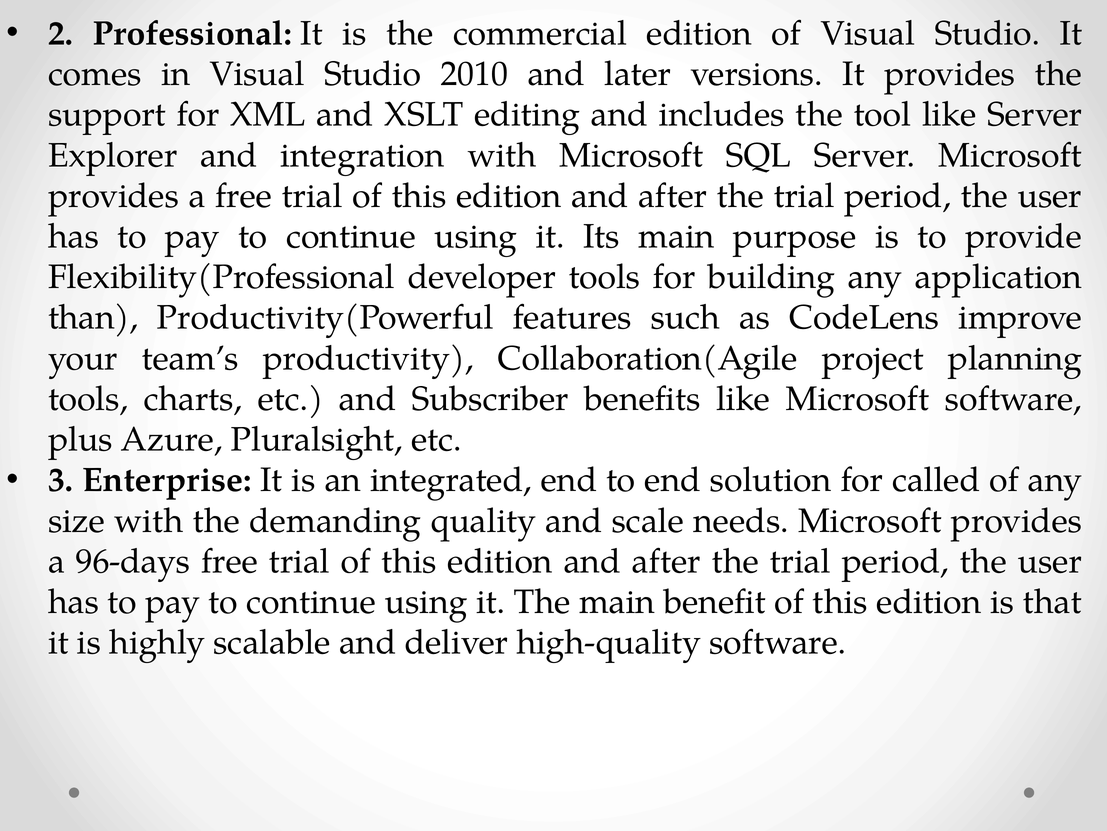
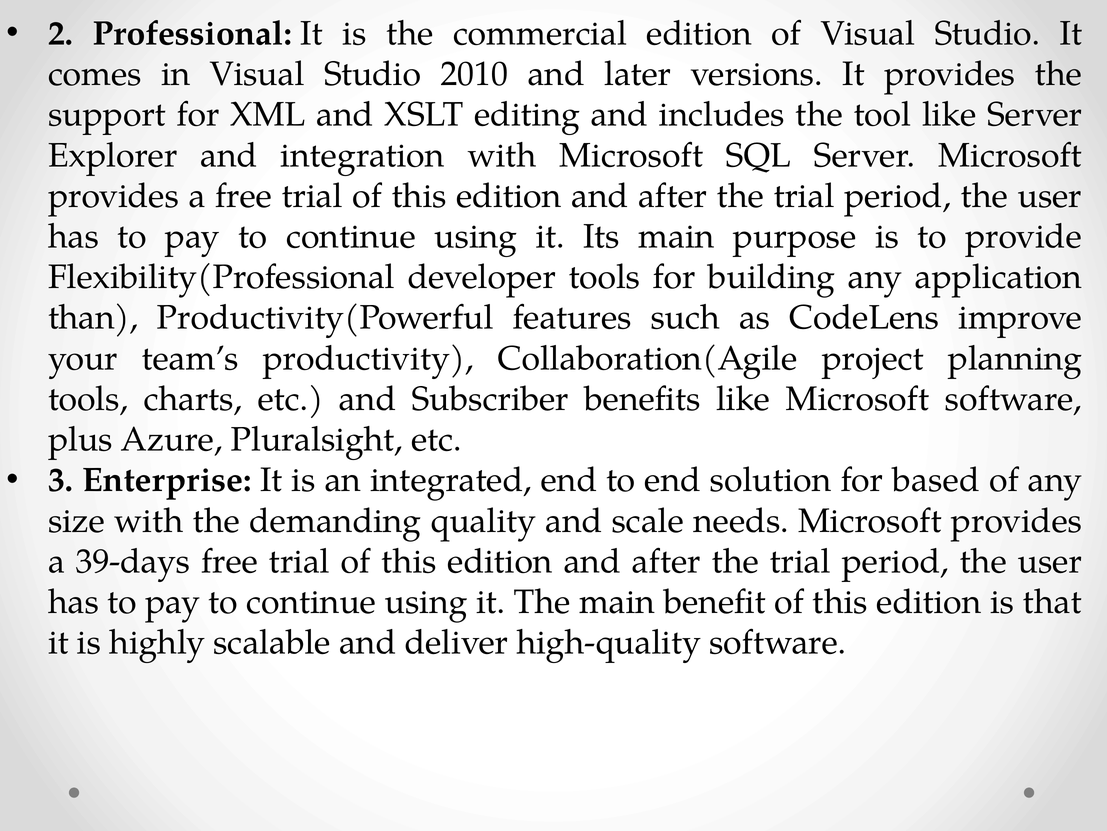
called: called -> based
96-days: 96-days -> 39-days
